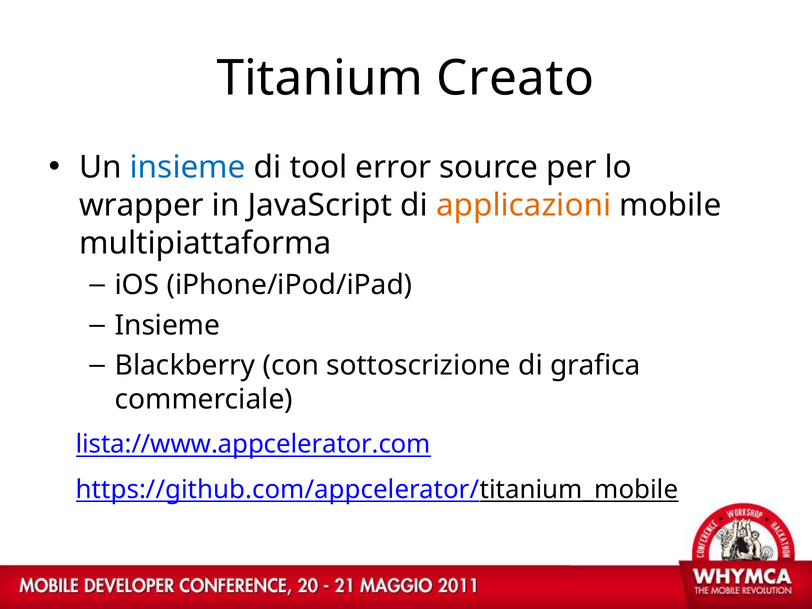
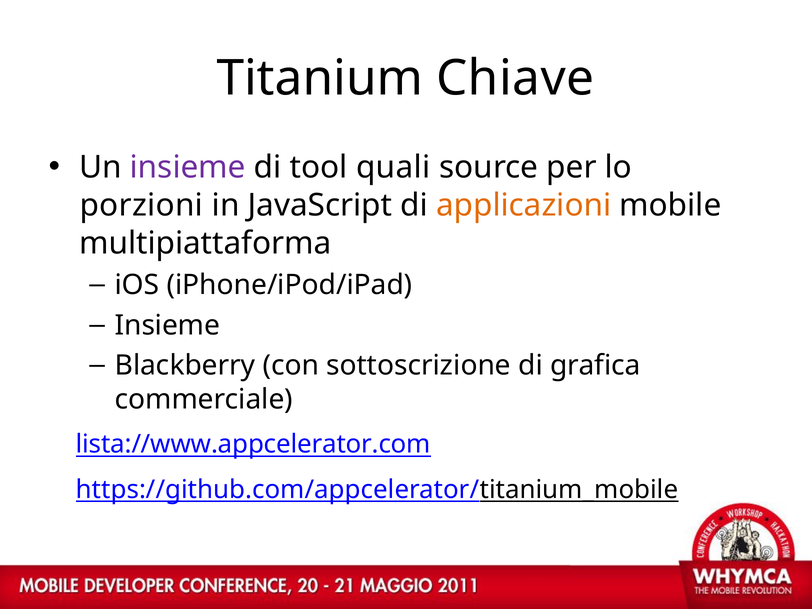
Creato: Creato -> Chiave
insieme at (188, 167) colour: blue -> purple
error: error -> quali
wrapper: wrapper -> porzioni
